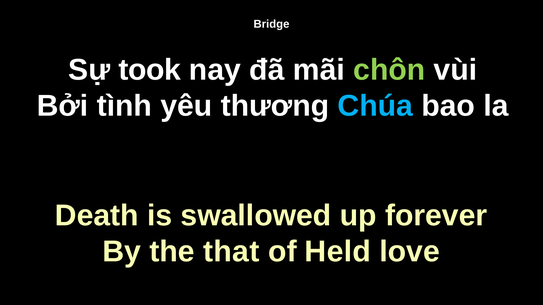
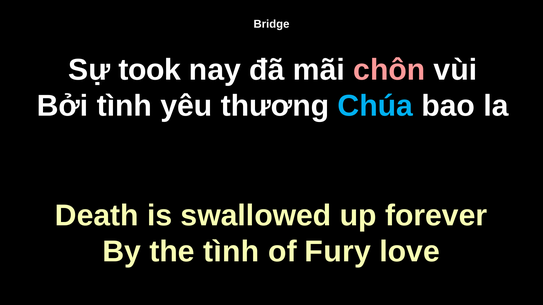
chôn colour: light green -> pink
the that: that -> tình
Held: Held -> Fury
